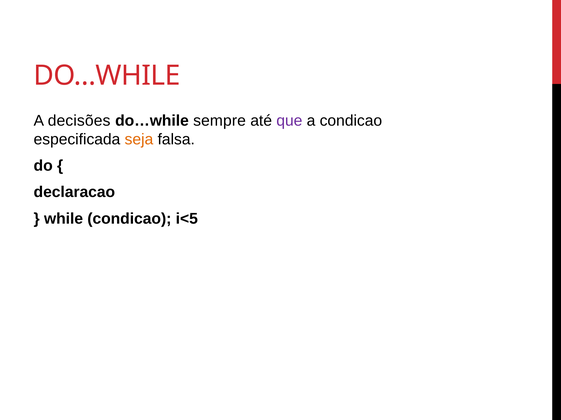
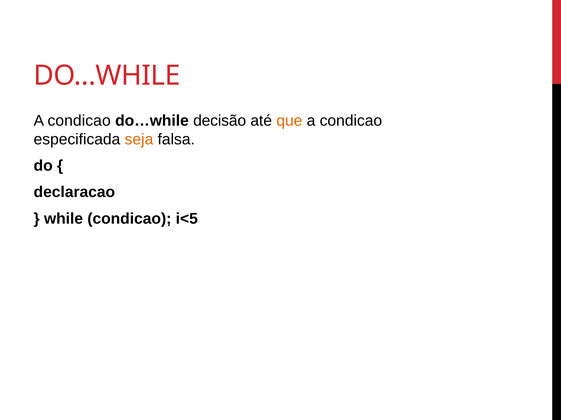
decisões at (79, 121): decisões -> condicao
sempre: sempre -> decisão
que colour: purple -> orange
